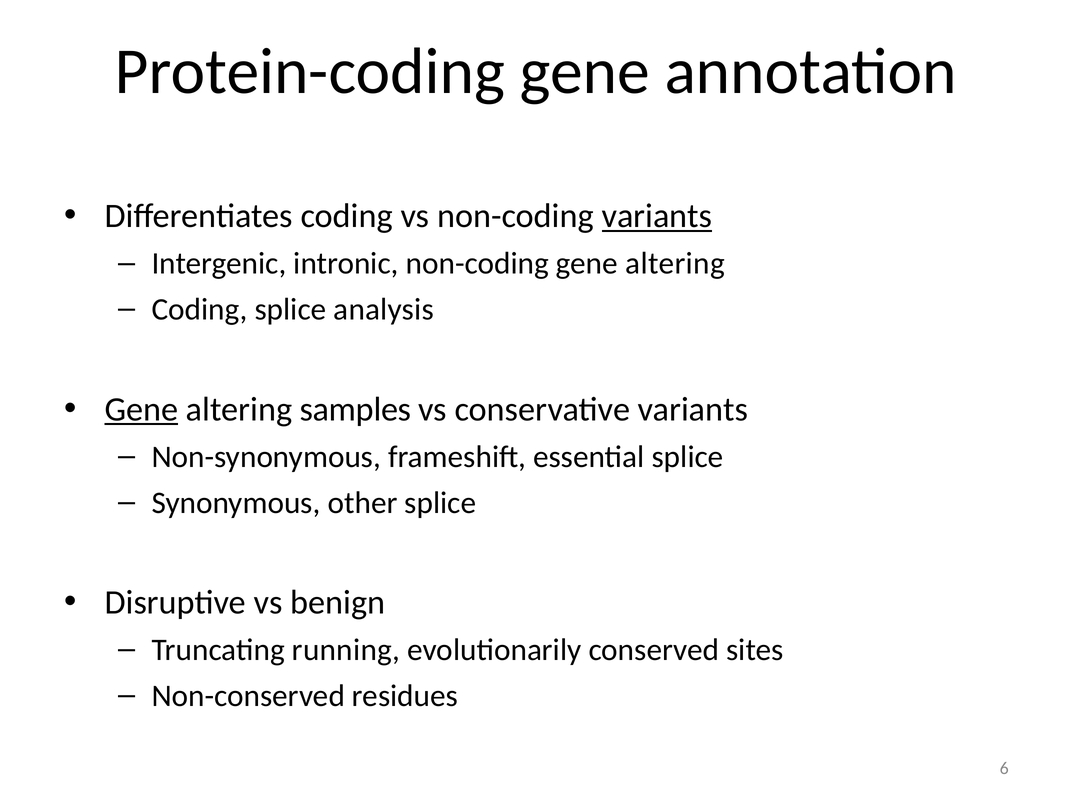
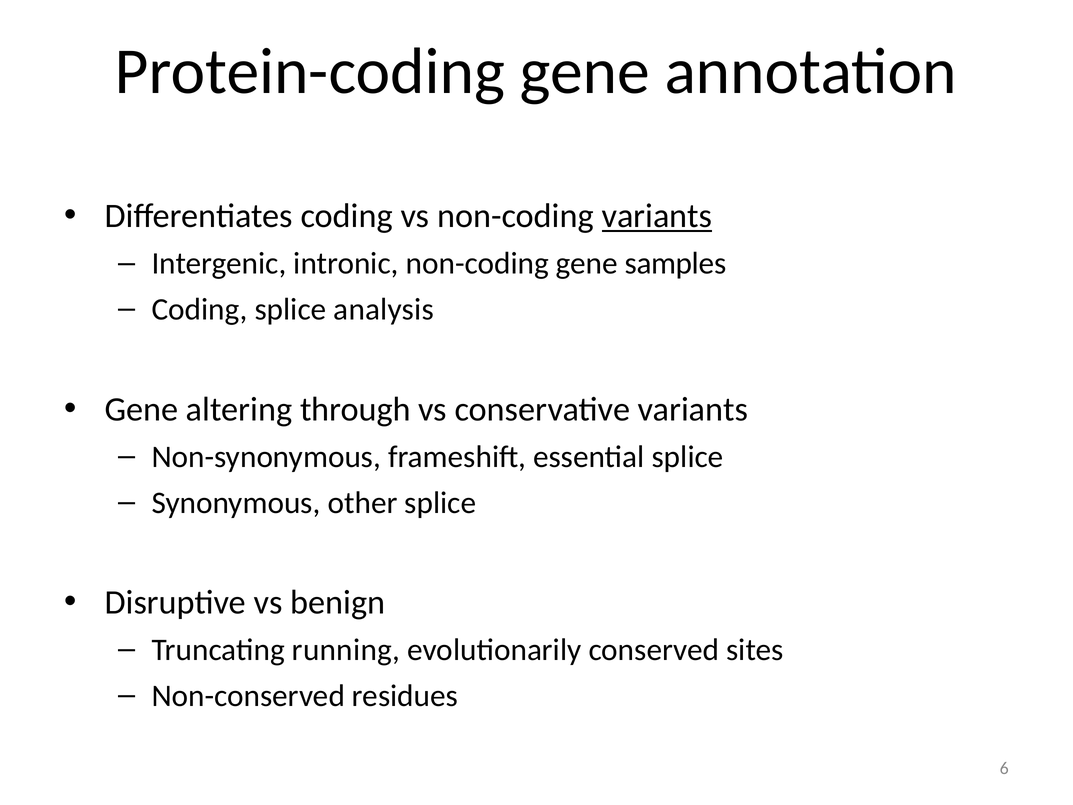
non-coding gene altering: altering -> samples
Gene at (141, 409) underline: present -> none
samples: samples -> through
